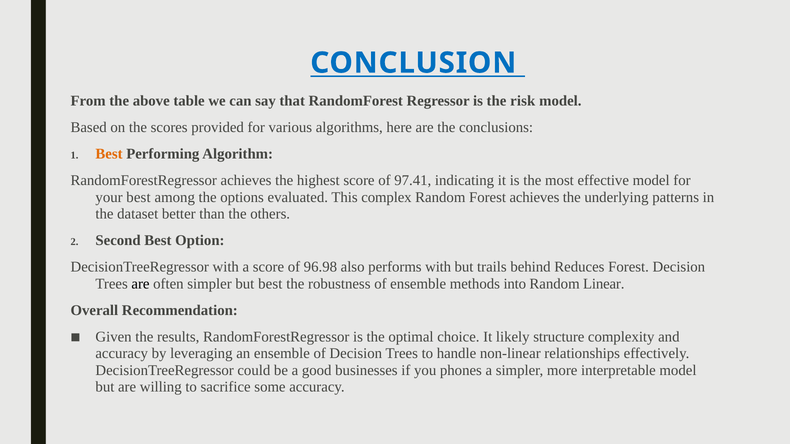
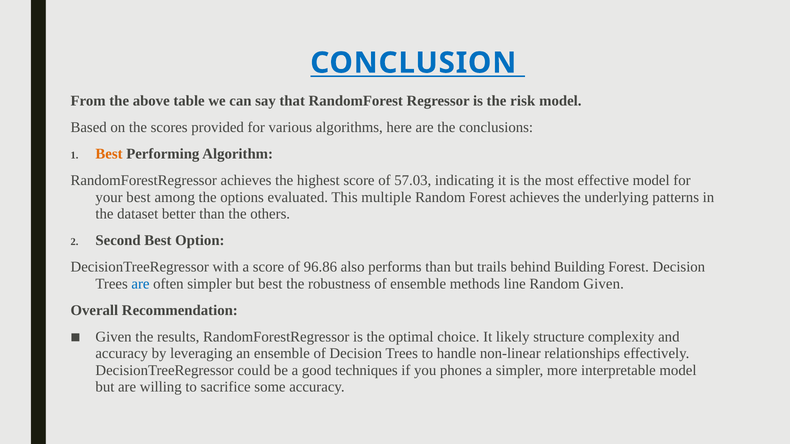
97.41: 97.41 -> 57.03
complex: complex -> multiple
96.98: 96.98 -> 96.86
performs with: with -> than
Reduces: Reduces -> Building
are at (140, 284) colour: black -> blue
into: into -> line
Random Linear: Linear -> Given
businesses: businesses -> techniques
